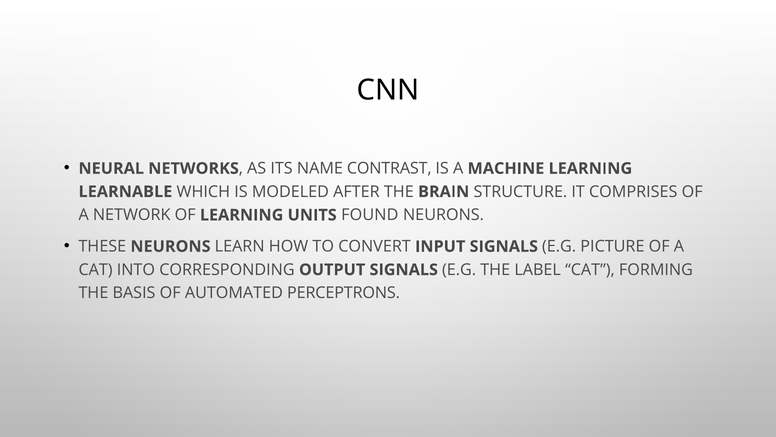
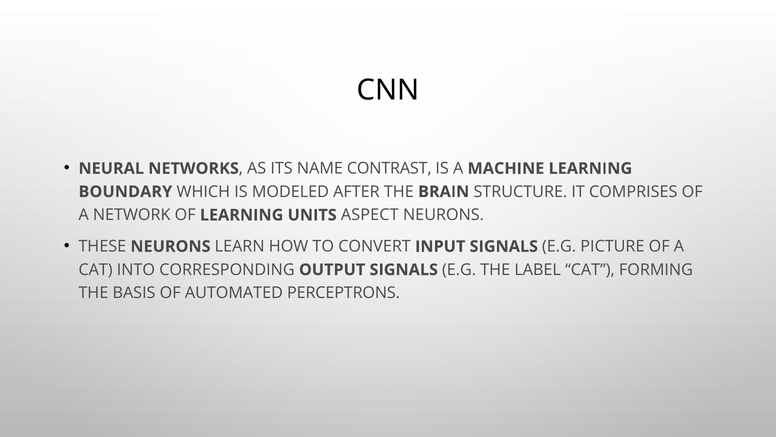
LEARNABLE: LEARNABLE -> BOUNDARY
FOUND: FOUND -> ASPECT
